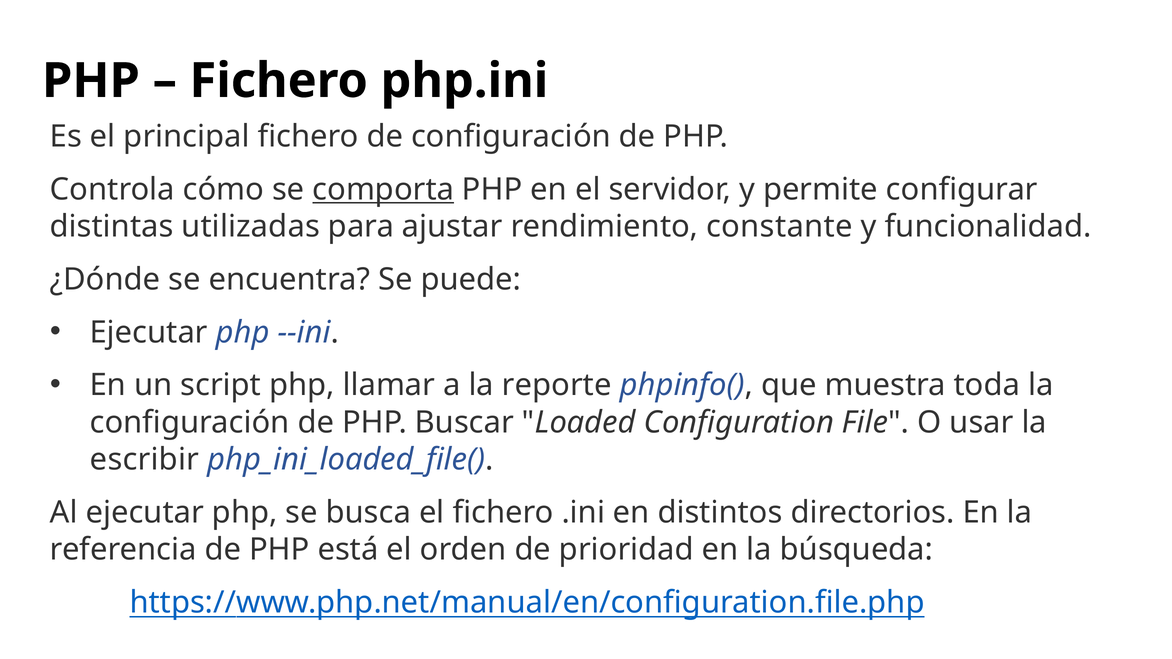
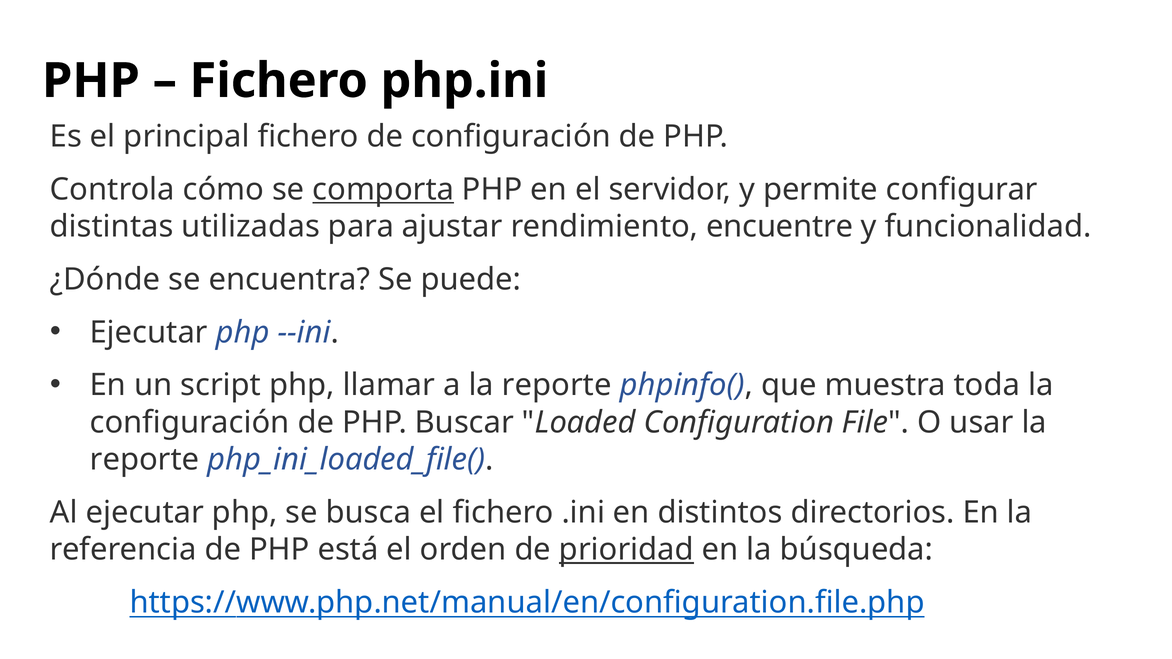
constante: constante -> encuentre
escribir at (145, 460): escribir -> reporte
prioridad underline: none -> present
